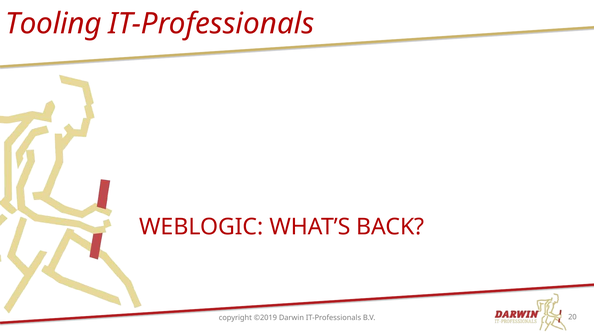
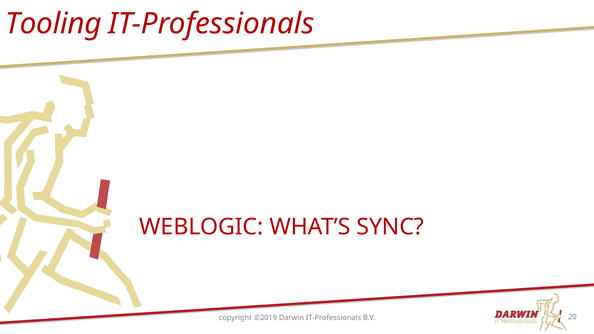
BACK: BACK -> SYNC
